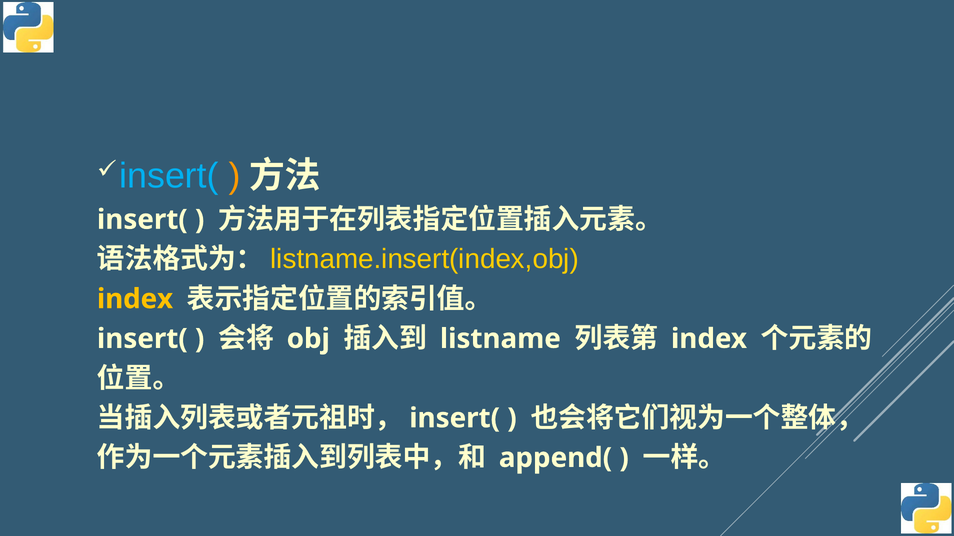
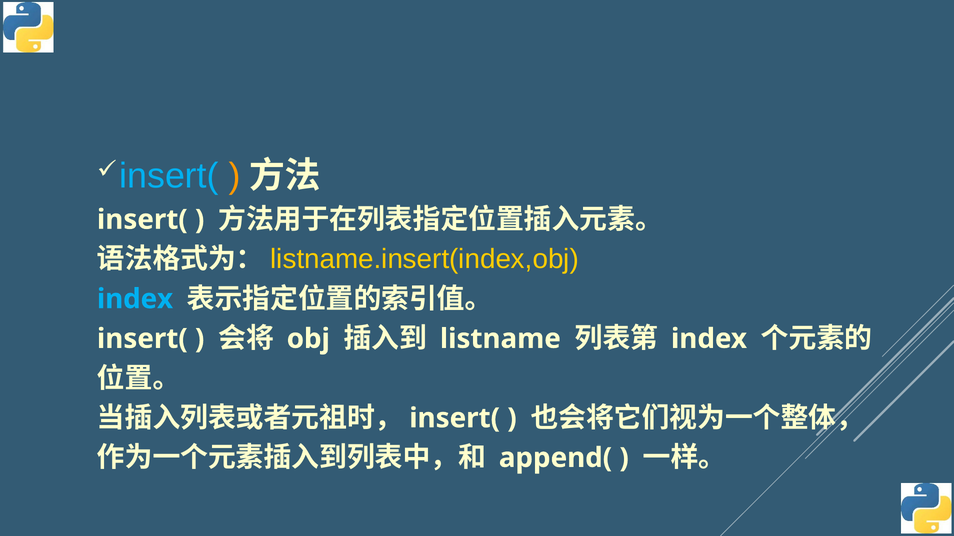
index at (135, 299) colour: yellow -> light blue
